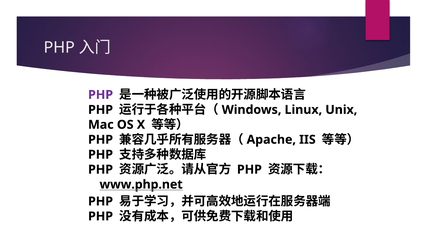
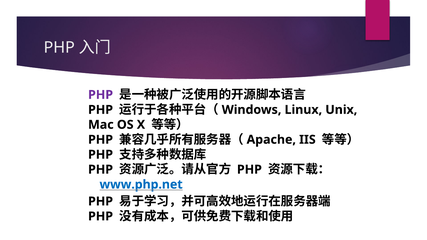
www.php.net colour: black -> blue
